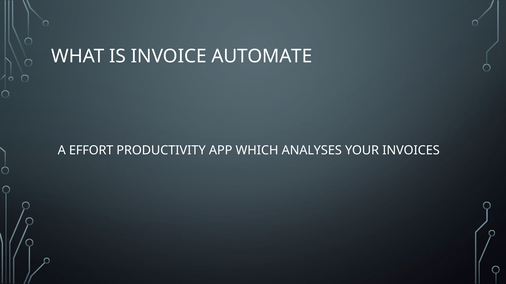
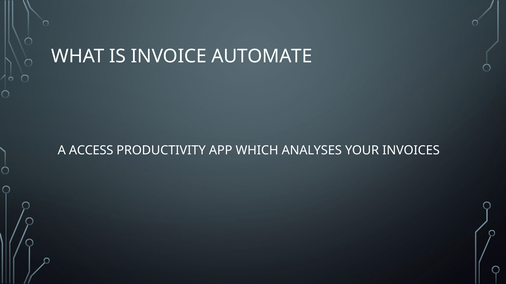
EFFORT: EFFORT -> ACCESS
